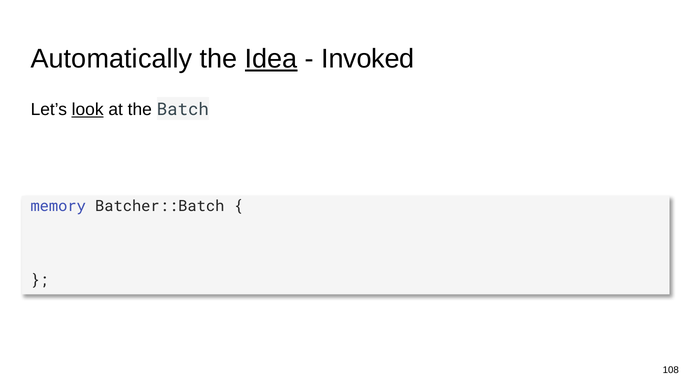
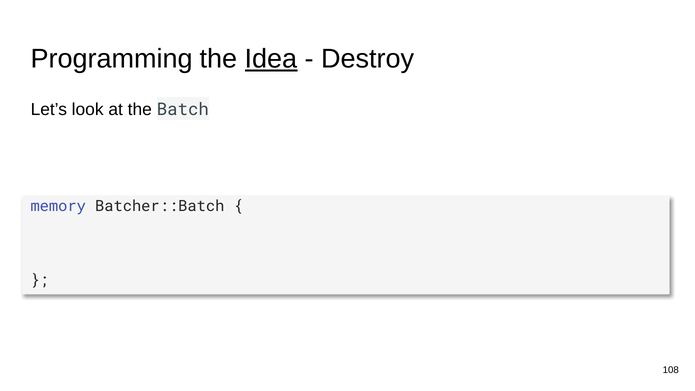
Automatically: Automatically -> Programming
Invoked: Invoked -> Destroy
look underline: present -> none
